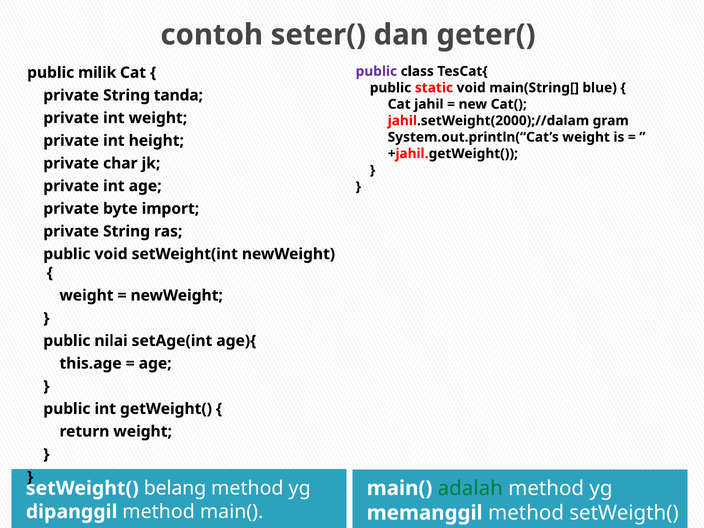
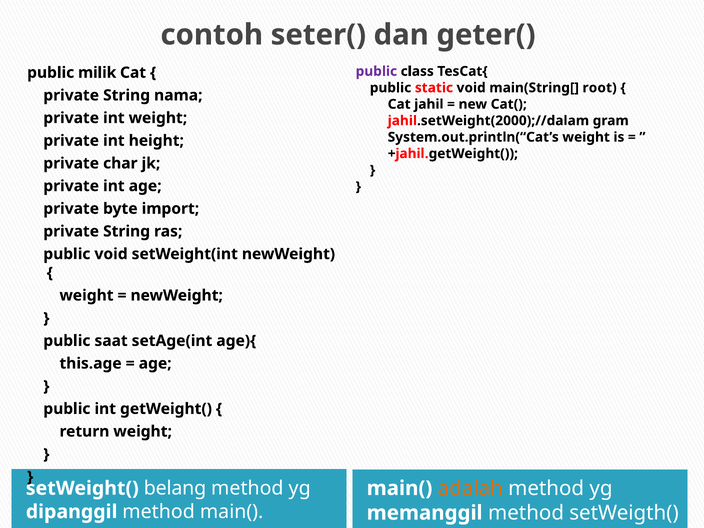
blue: blue -> root
tanda: tanda -> nama
nilai: nilai -> saat
adalah colour: green -> orange
